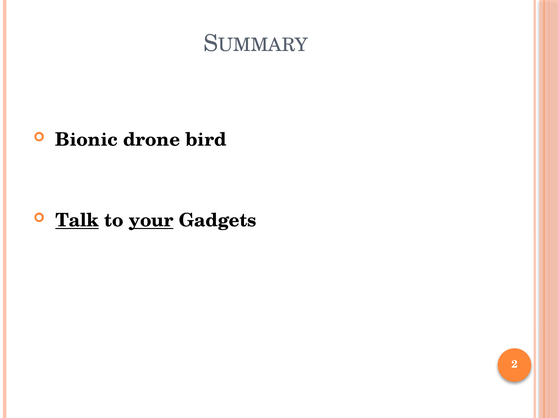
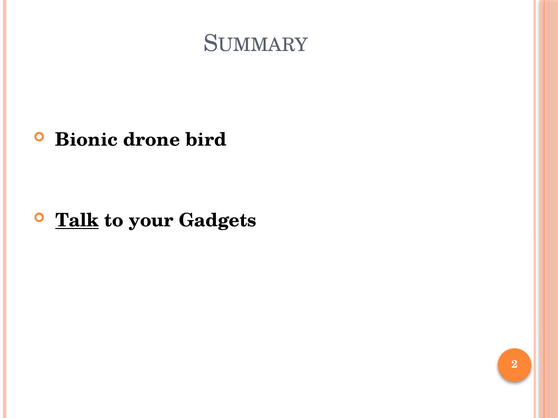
your underline: present -> none
